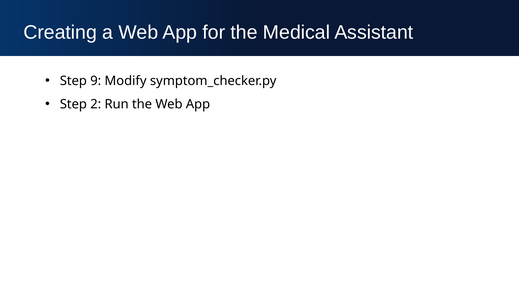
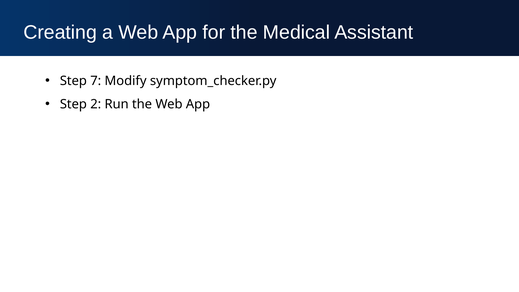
9: 9 -> 7
